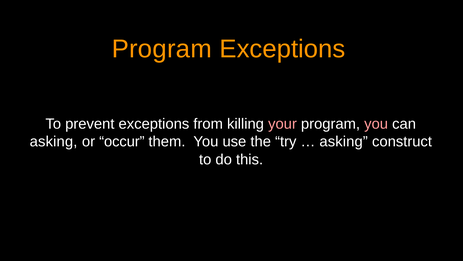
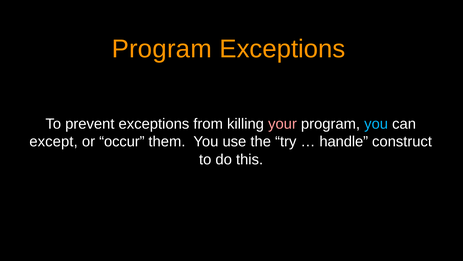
you at (376, 124) colour: pink -> light blue
asking at (54, 141): asking -> except
asking at (344, 141): asking -> handle
